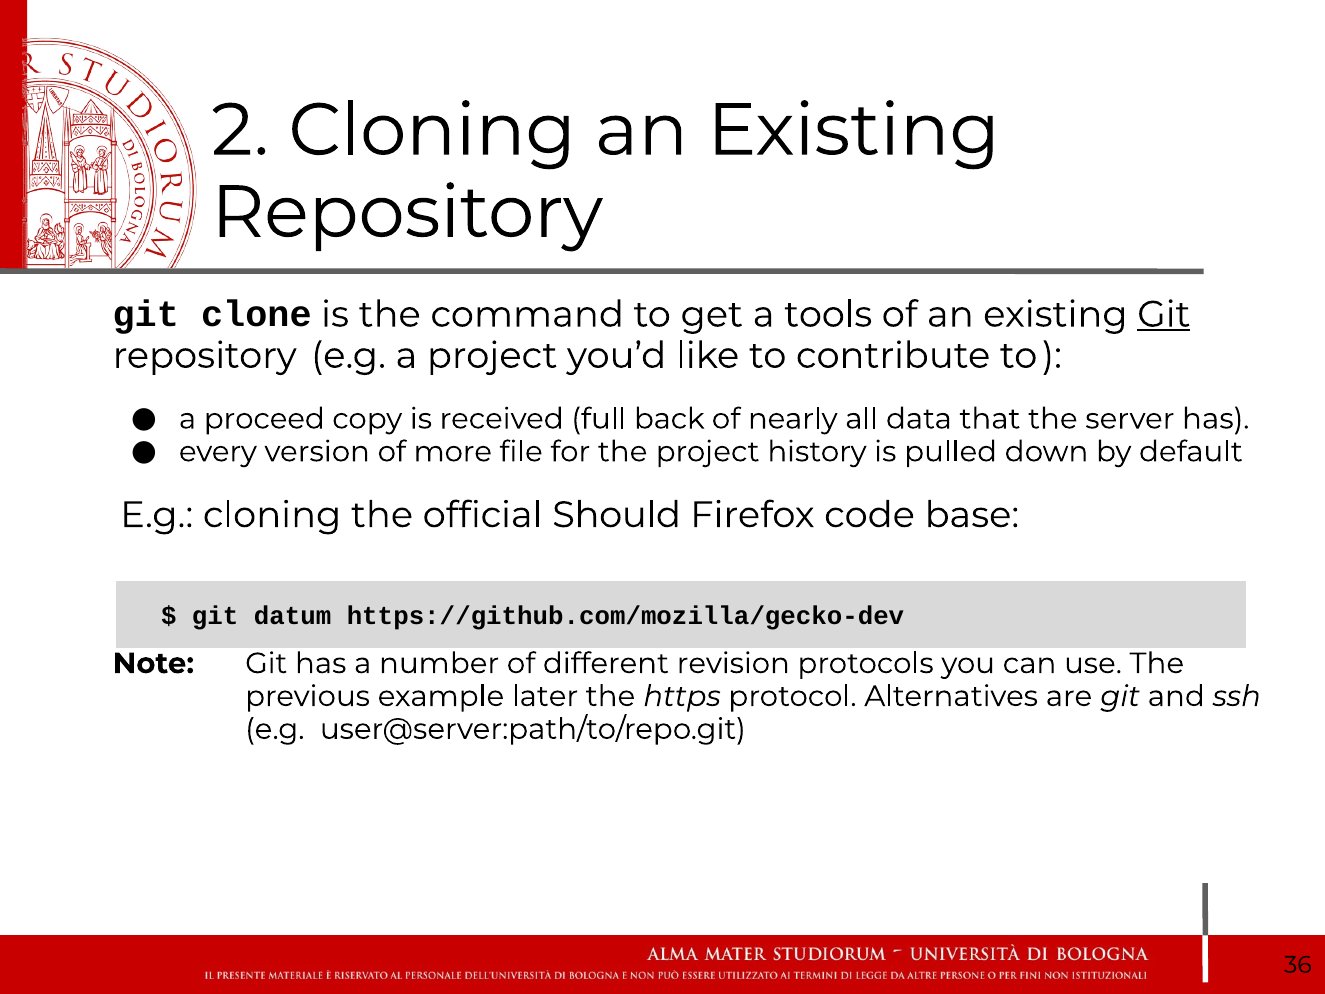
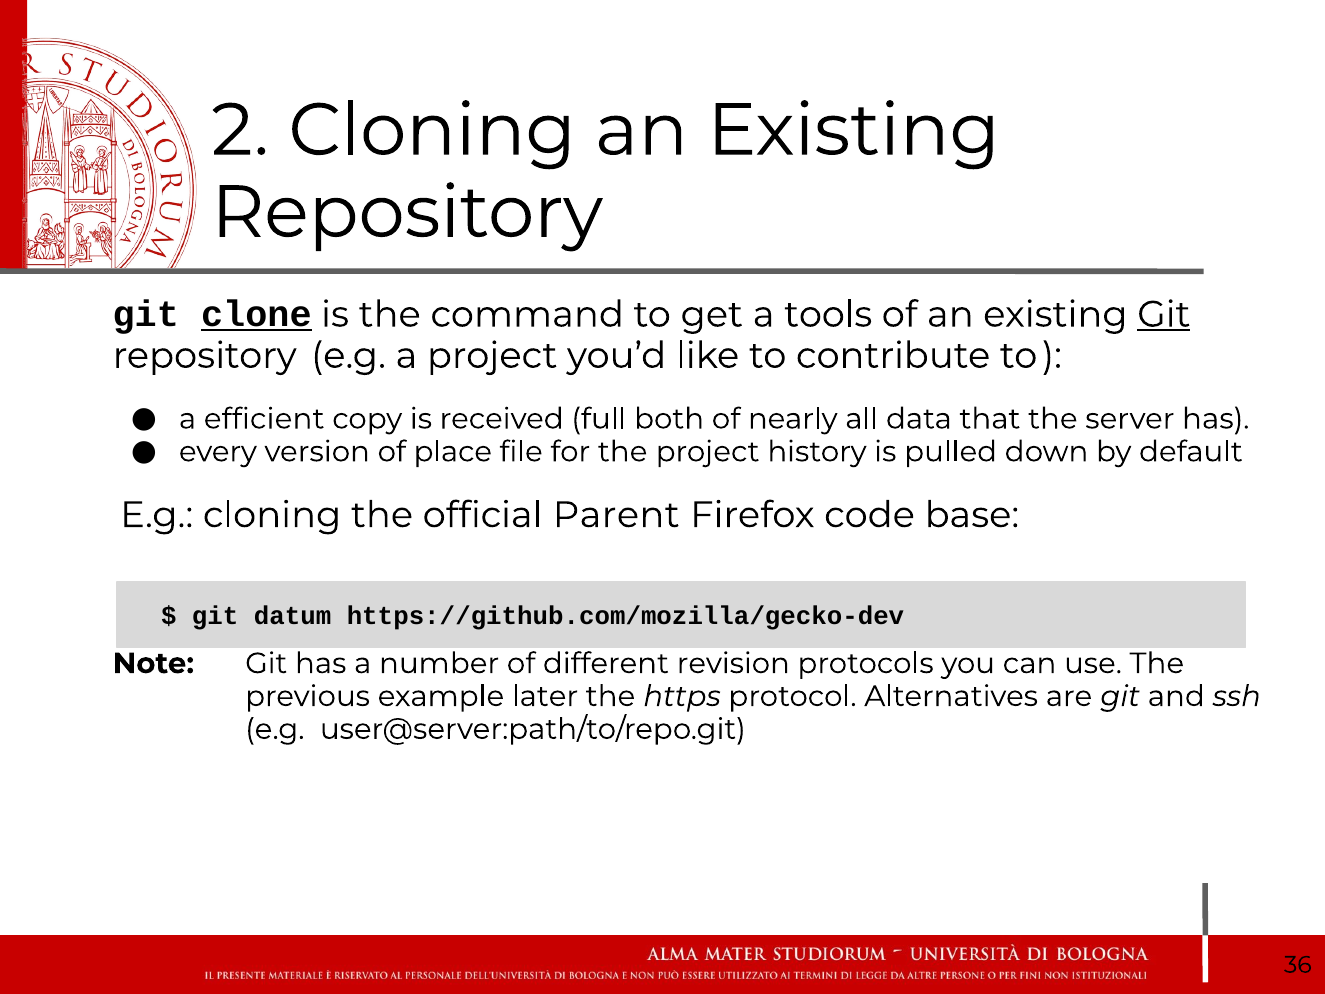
clone underline: none -> present
proceed: proceed -> efficient
back: back -> both
more: more -> place
Should: Should -> Parent
